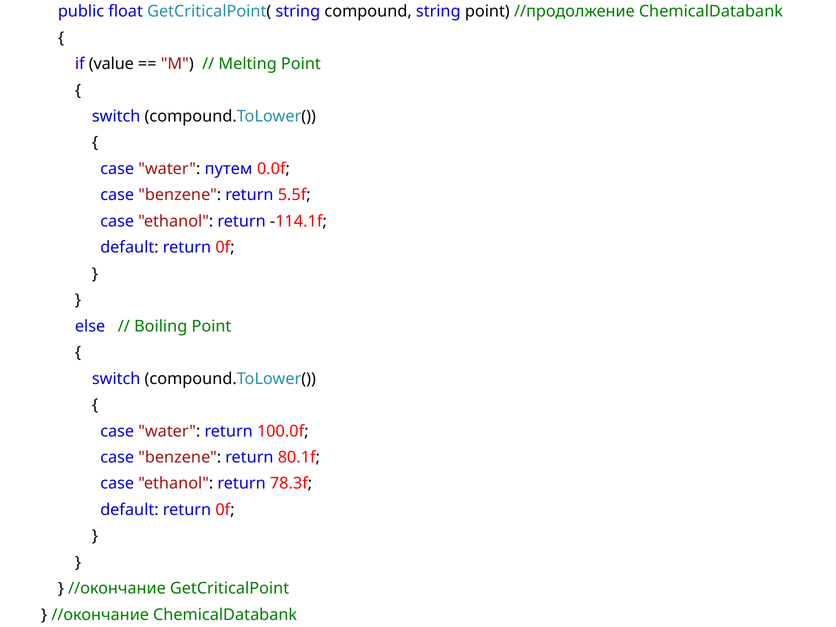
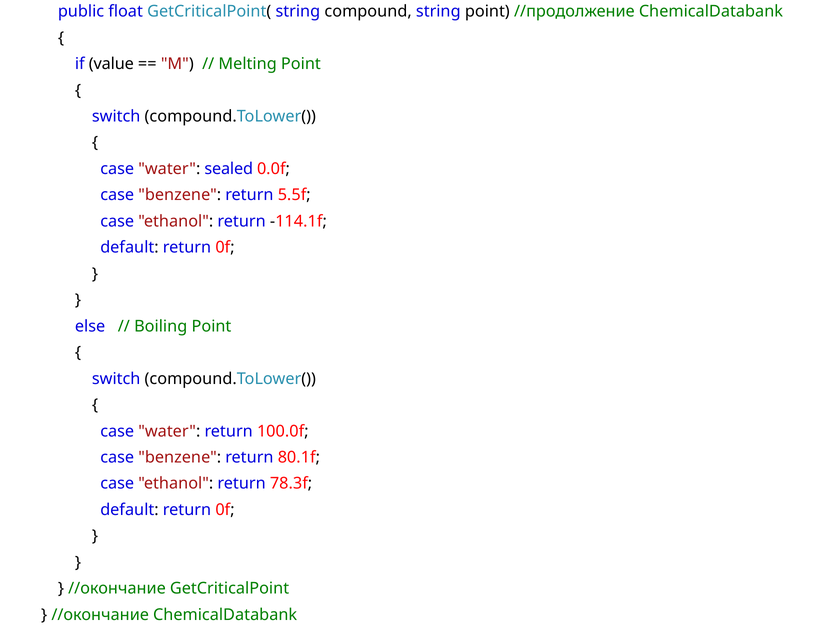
путем: путем -> sealed
